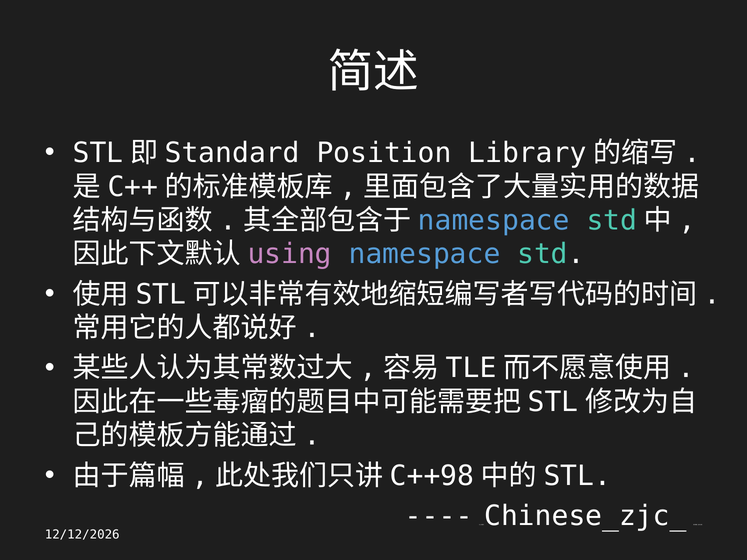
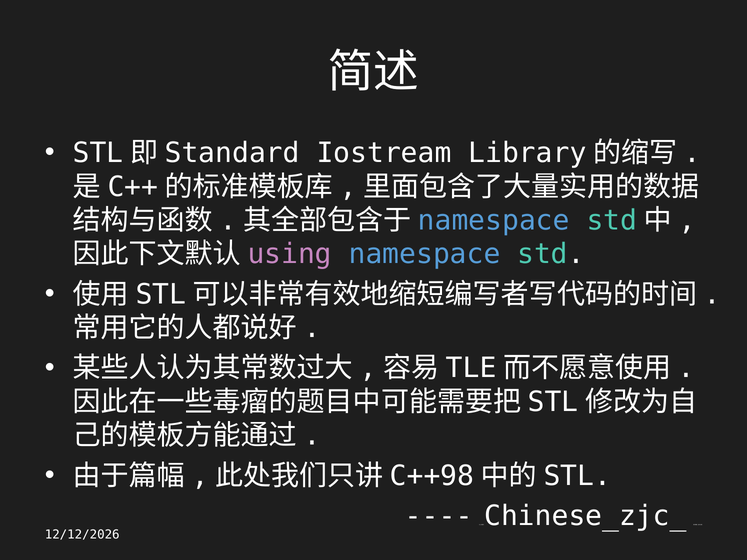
Position: Position -> Iostream
